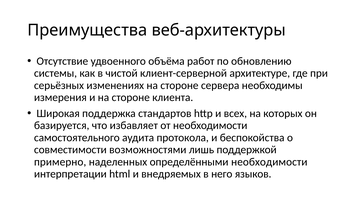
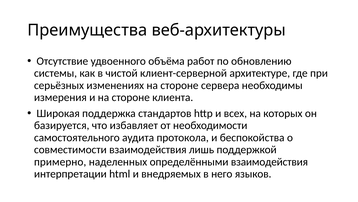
совместимости возможностями: возможностями -> взаимодействия
определёнными необходимости: необходимости -> взаимодействия
